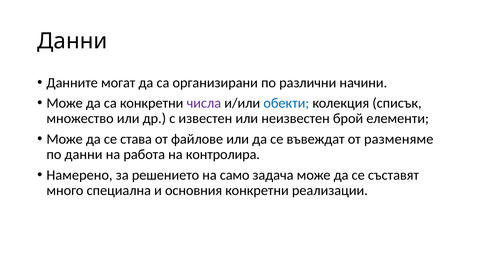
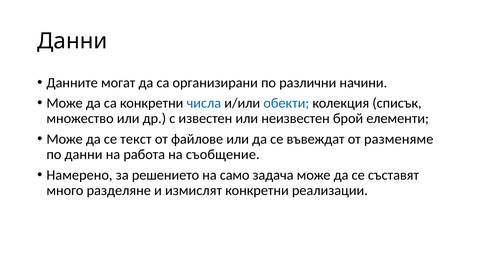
числа colour: purple -> blue
става: става -> текст
контролира: контролира -> съобщение
специална: специална -> разделяне
основния: основния -> измислят
